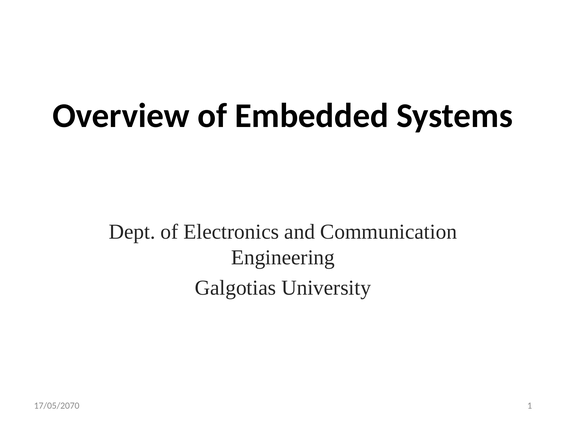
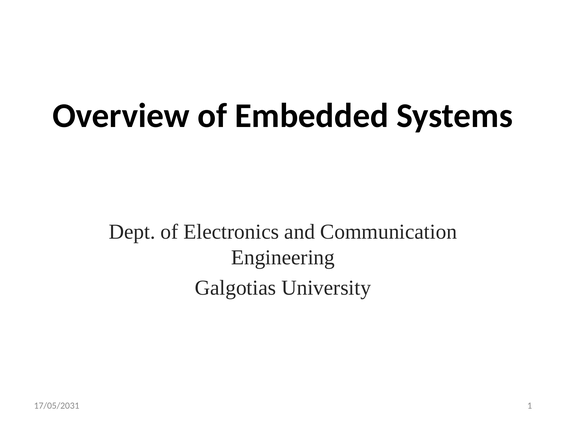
17/05/2070: 17/05/2070 -> 17/05/2031
